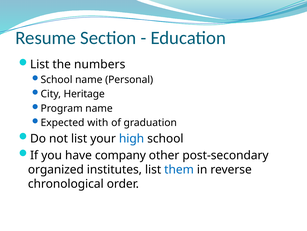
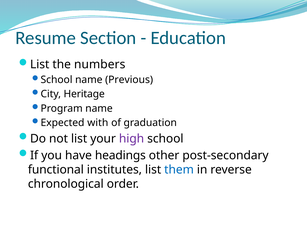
Personal: Personal -> Previous
high colour: blue -> purple
company: company -> headings
organized: organized -> functional
